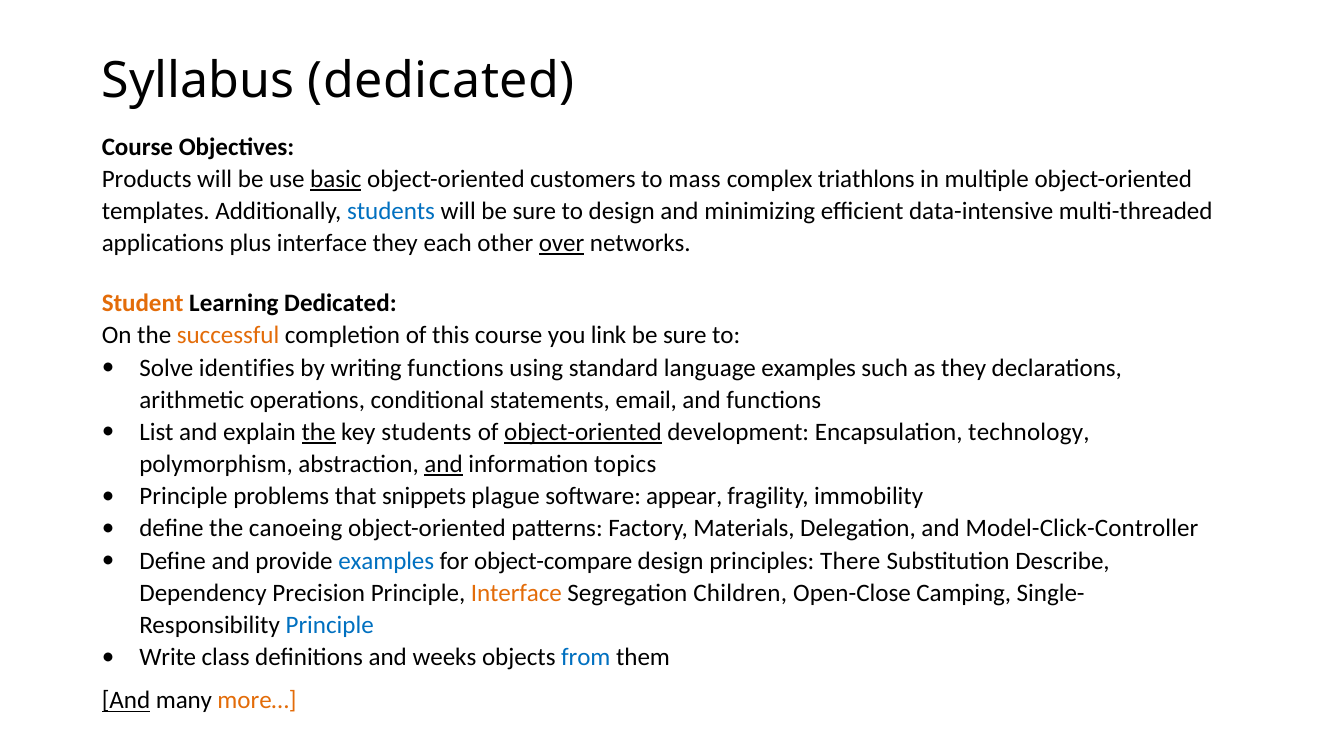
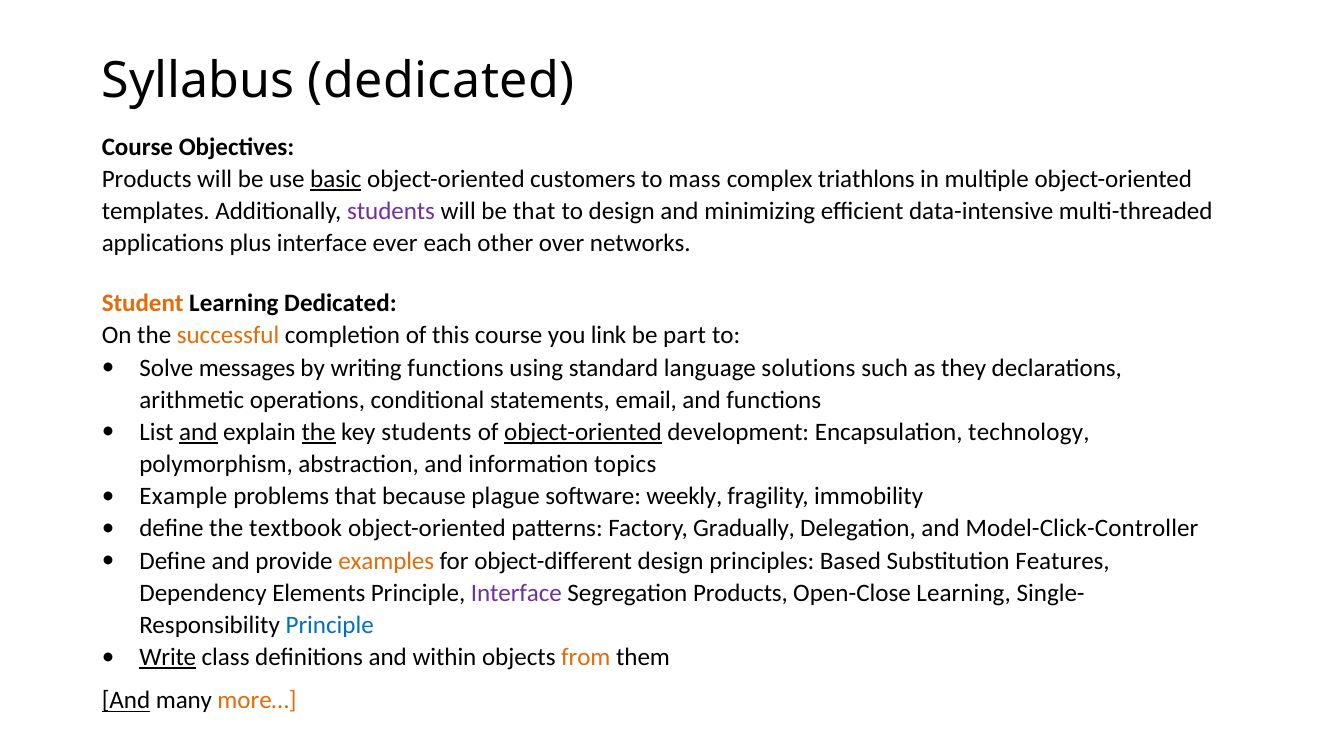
students at (391, 211) colour: blue -> purple
will be sure: sure -> that
interface they: they -> ever
over underline: present -> none
sure at (685, 336): sure -> part
identifies: identifies -> messages
language examples: examples -> solutions
and at (198, 432) underline: none -> present
and at (444, 464) underline: present -> none
Principle at (184, 496): Principle -> Example
snippets: snippets -> because
appear: appear -> weekly
canoeing: canoeing -> textbook
Materials: Materials -> Gradually
examples at (386, 561) colour: blue -> orange
object-compare: object-compare -> object-different
There: There -> Based
Describe: Describe -> Features
Precision: Precision -> Elements
Interface at (516, 593) colour: orange -> purple
Segregation Children: Children -> Products
Open-Close Camping: Camping -> Learning
Write underline: none -> present
weeks: weeks -> within
from colour: blue -> orange
